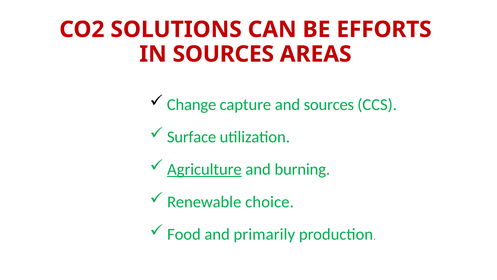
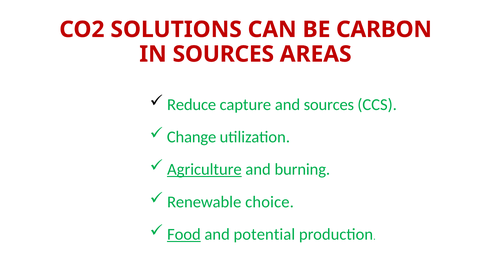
EFFORTS: EFFORTS -> CARBON
Change: Change -> Reduce
Surface: Surface -> Change
Food underline: none -> present
primarily: primarily -> potential
